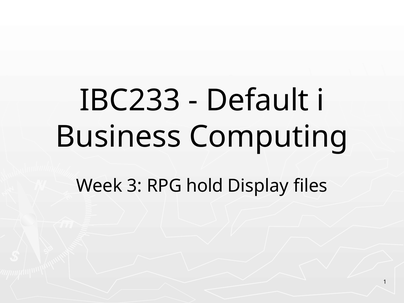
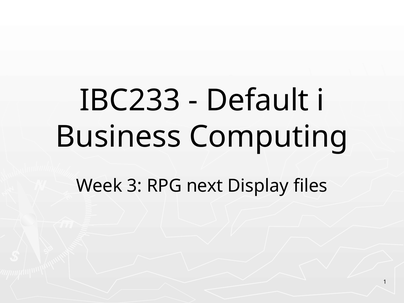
hold: hold -> next
